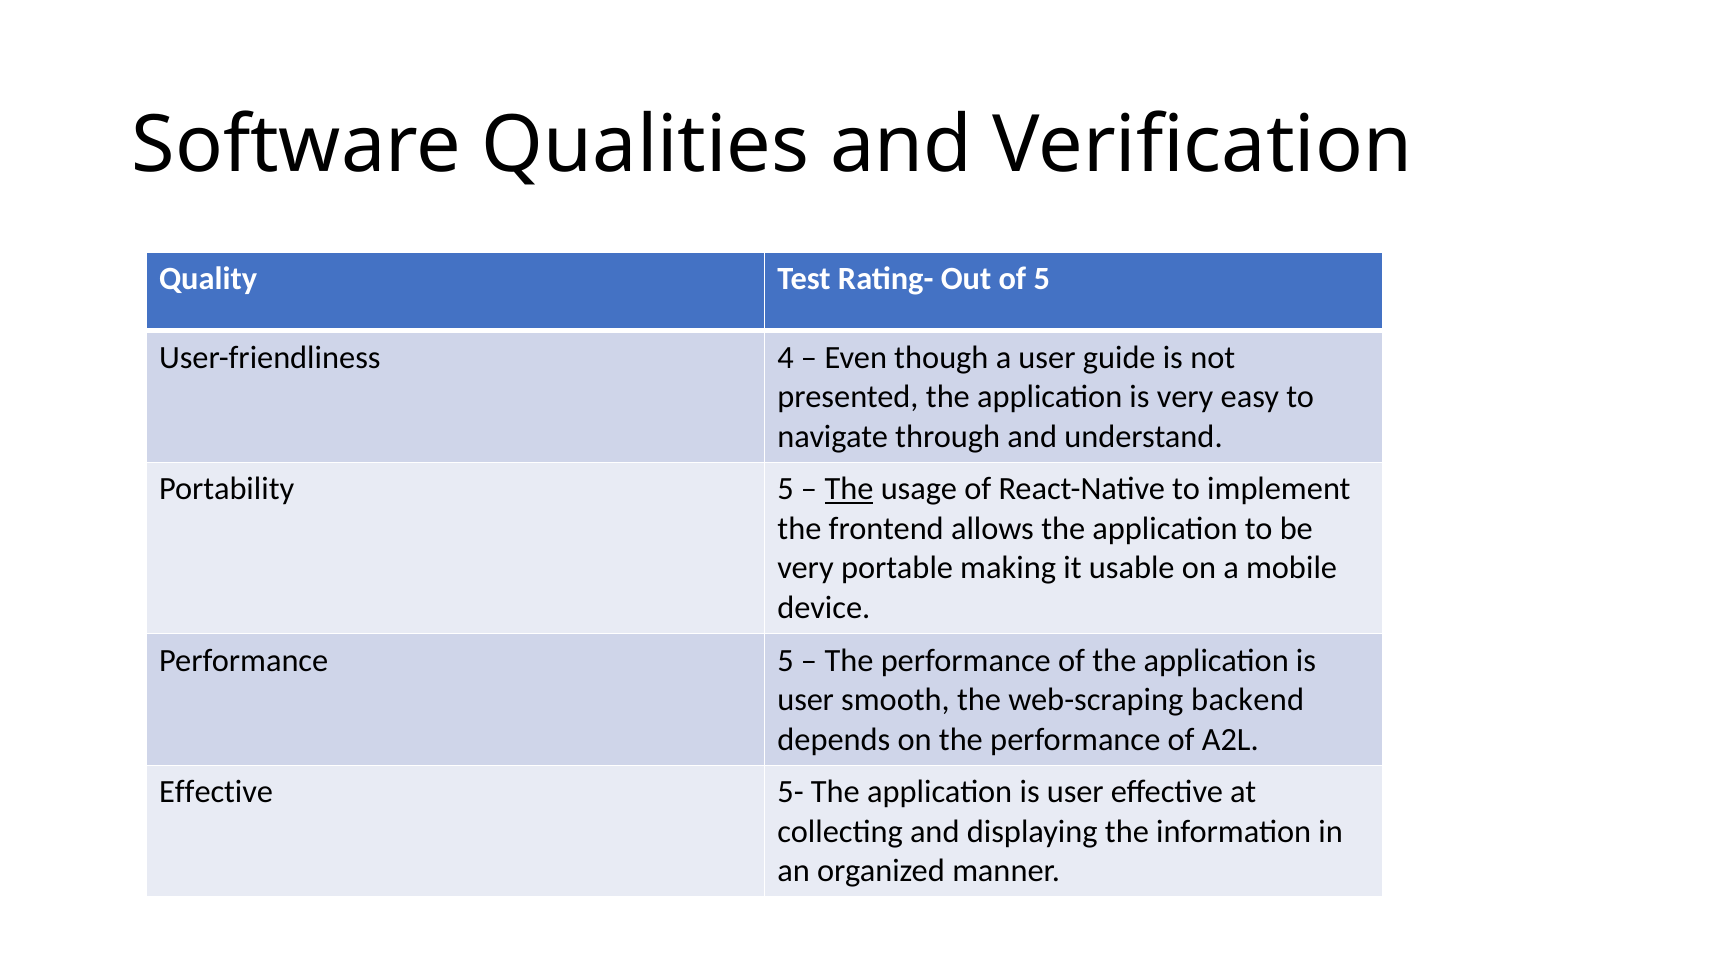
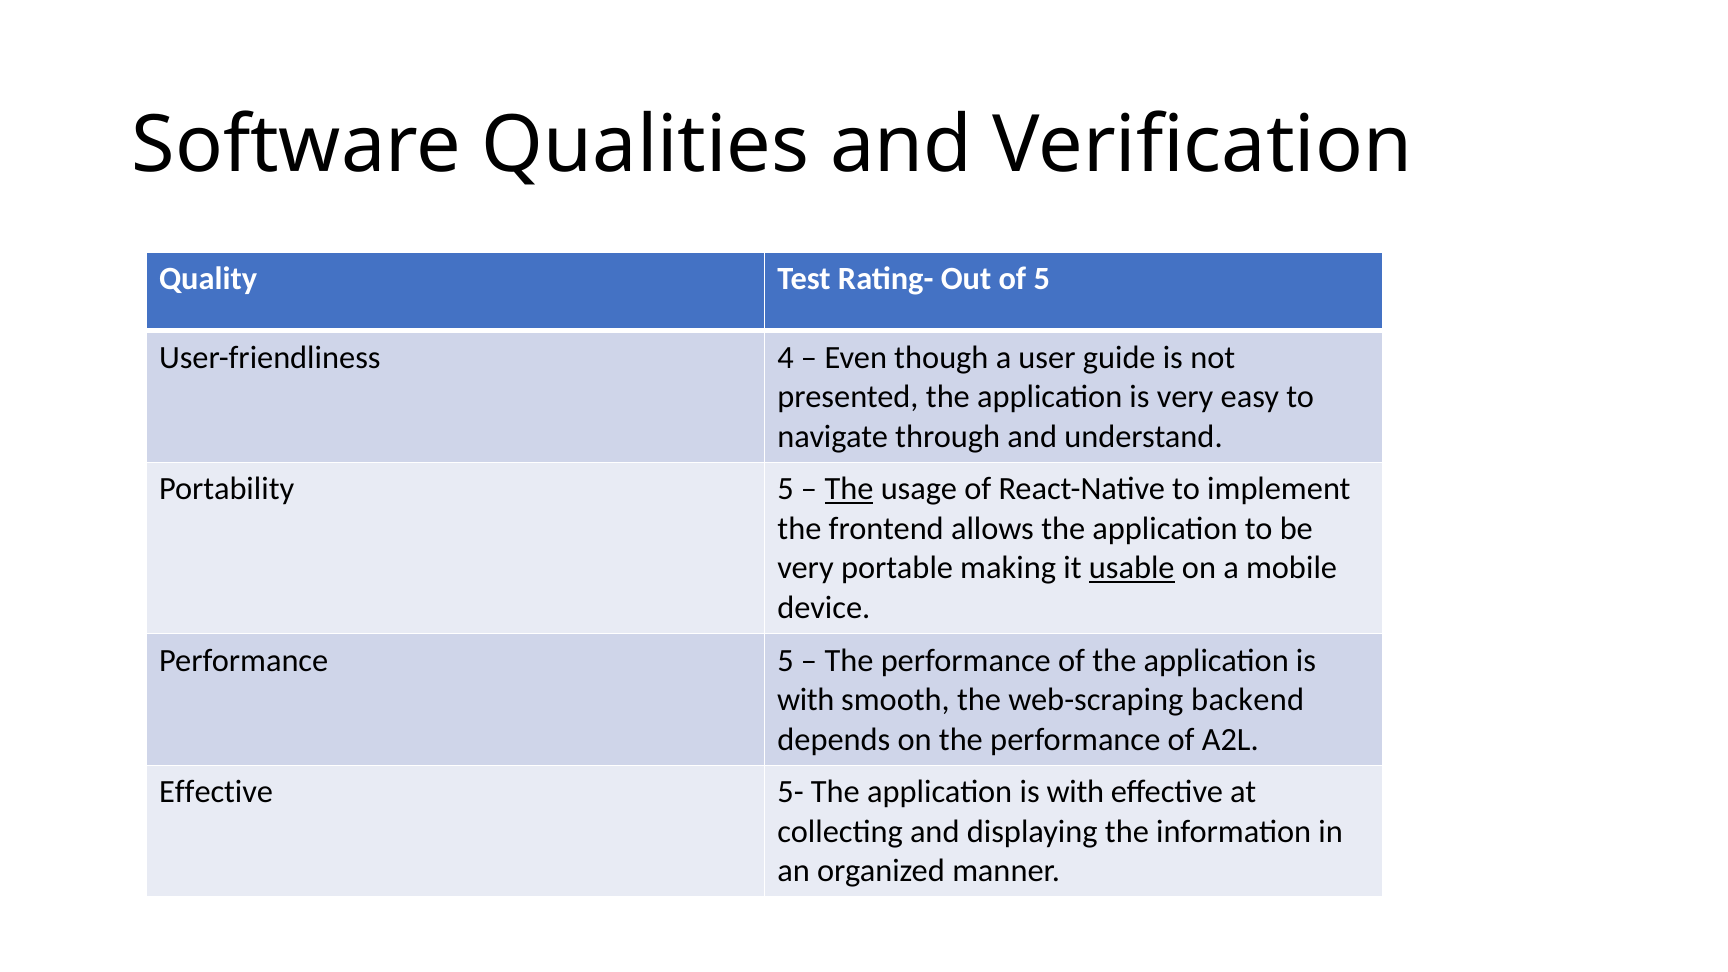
usable underline: none -> present
user at (806, 700): user -> with
user at (1075, 792): user -> with
